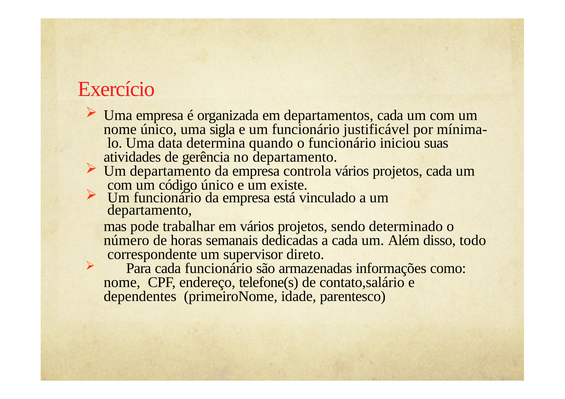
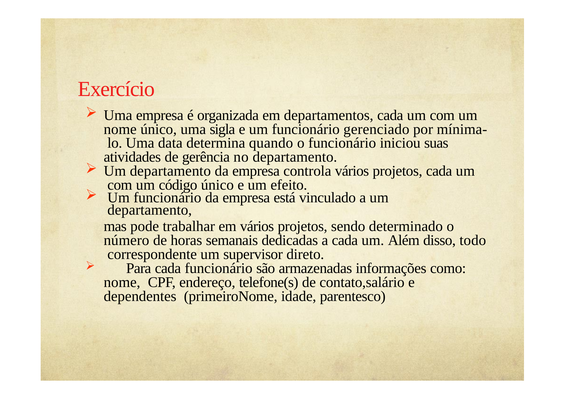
justificável: justificável -> gerenciado
existe: existe -> efeito
